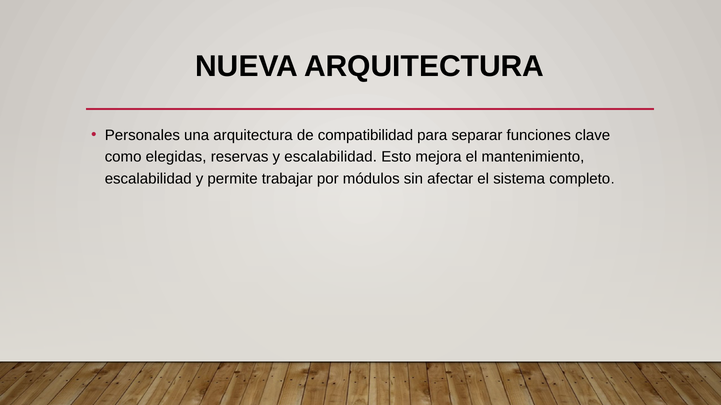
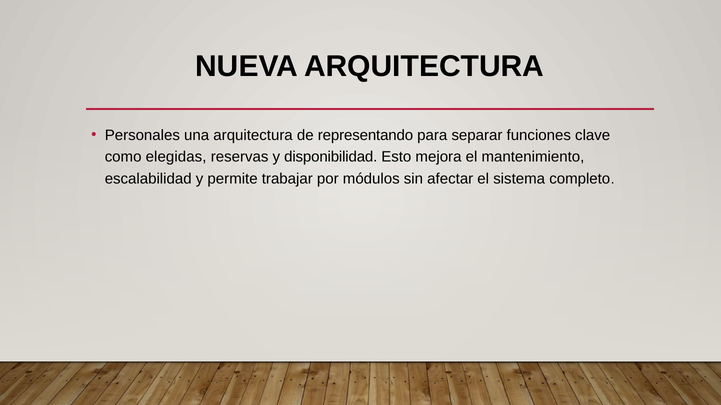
compatibilidad: compatibilidad -> representando
y escalabilidad: escalabilidad -> disponibilidad
